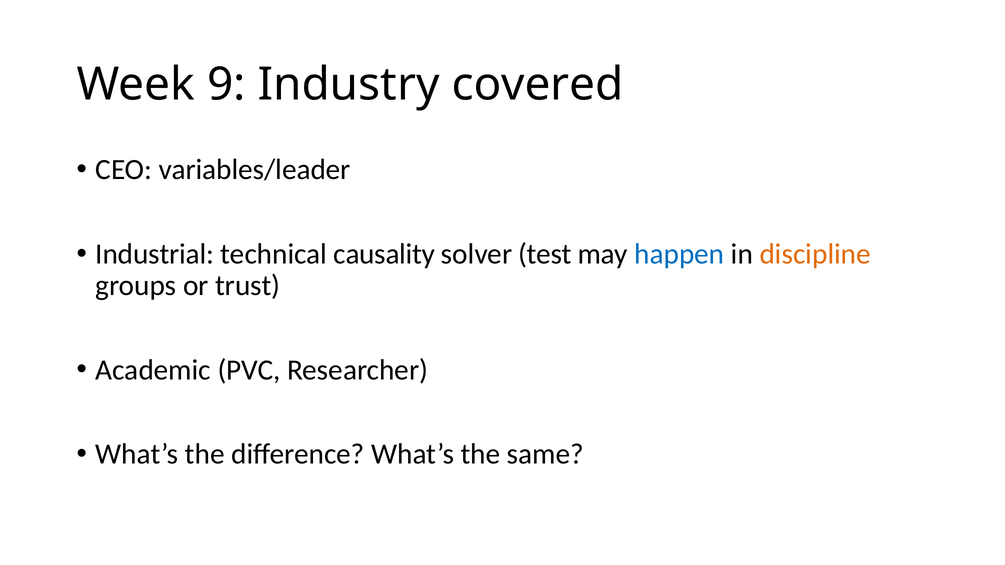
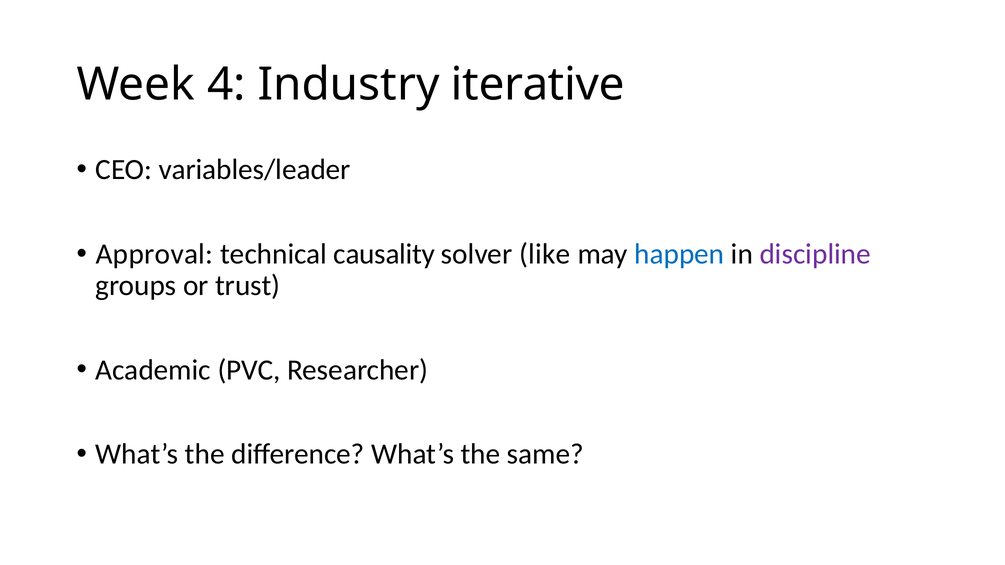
9: 9 -> 4
covered: covered -> iterative
Industrial: Industrial -> Approval
test: test -> like
discipline colour: orange -> purple
